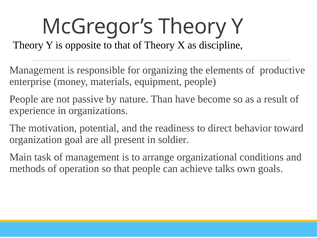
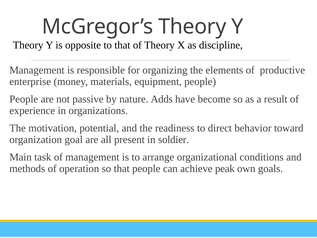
Than: Than -> Adds
talks: talks -> peak
